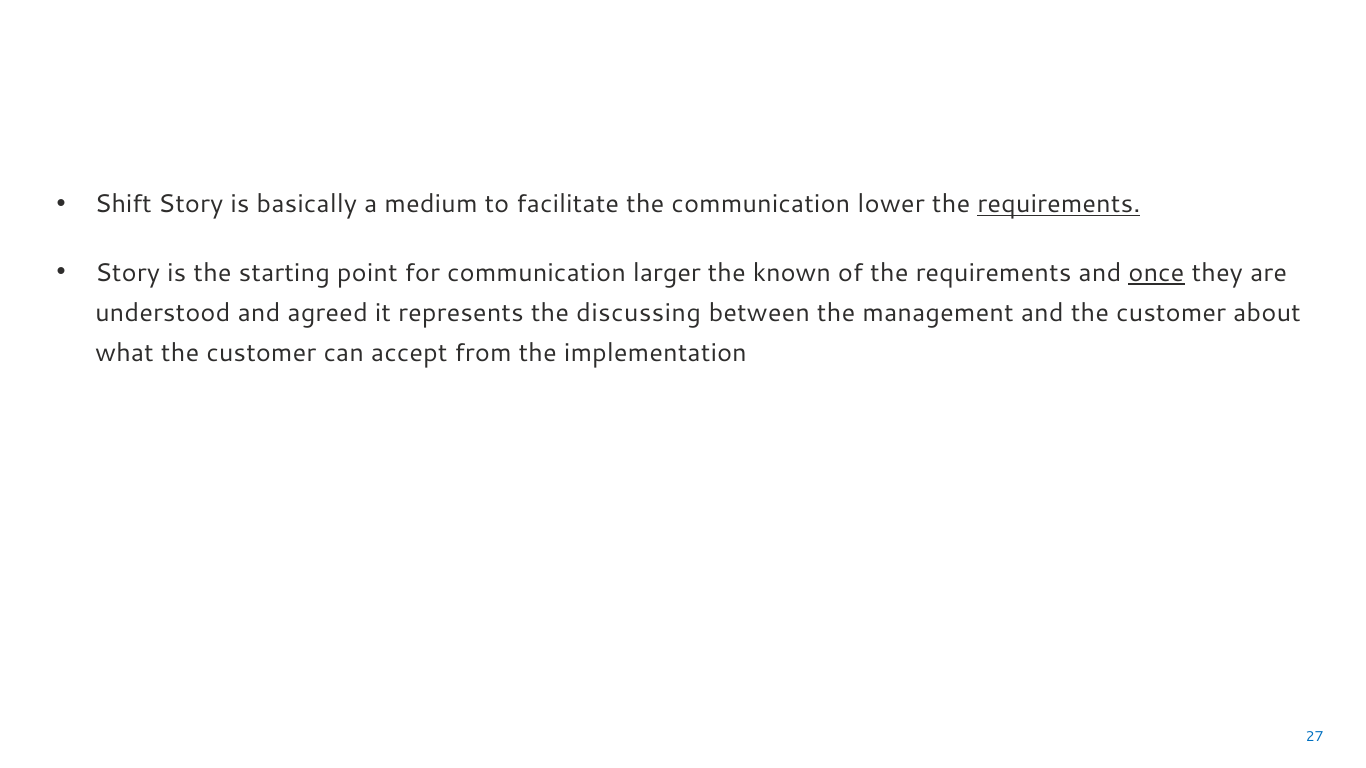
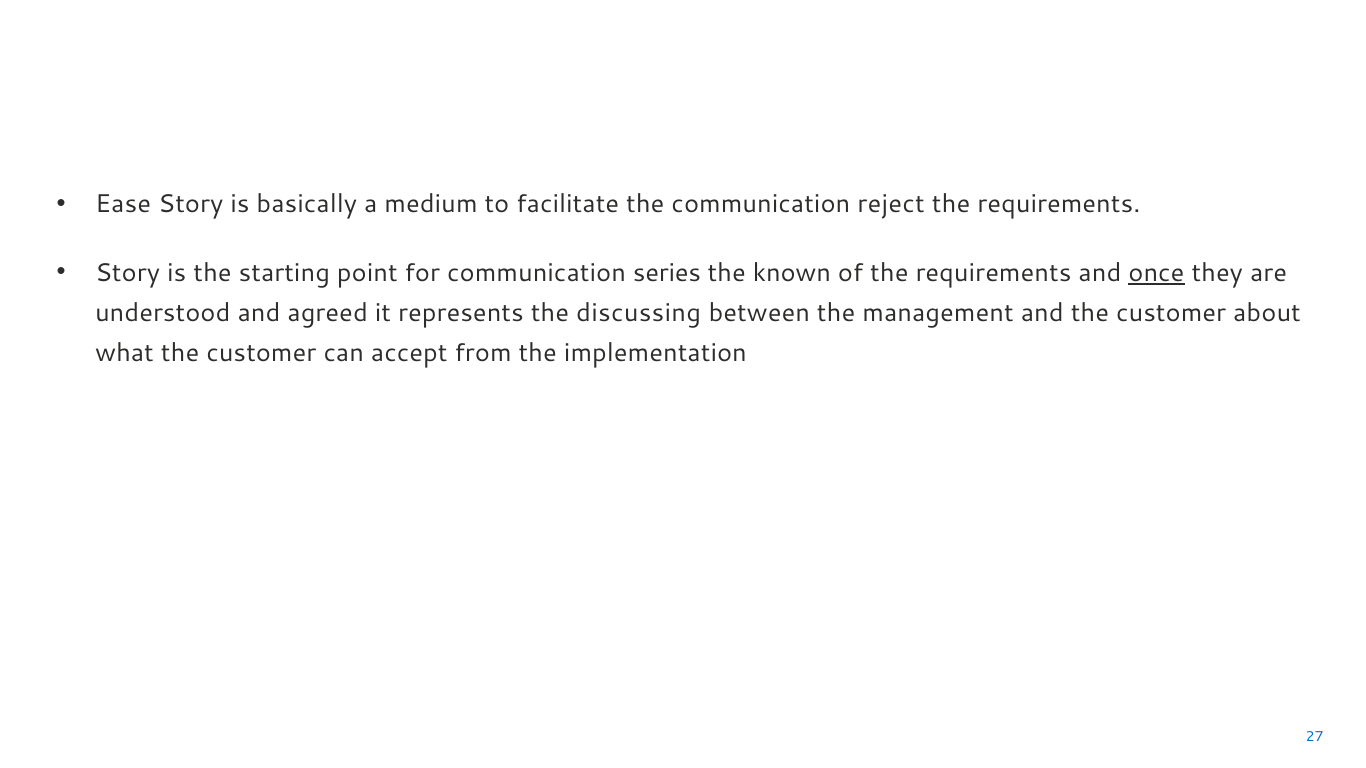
Shift: Shift -> Ease
lower: lower -> reject
requirements at (1059, 205) underline: present -> none
larger: larger -> series
